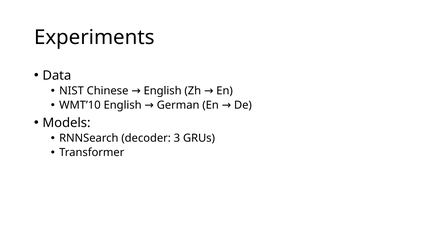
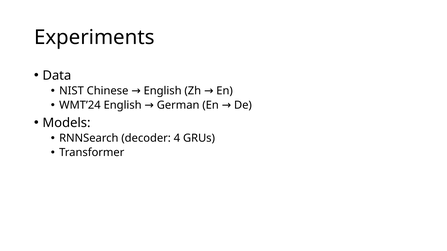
WMT’10: WMT’10 -> WMT’24
3: 3 -> 4
